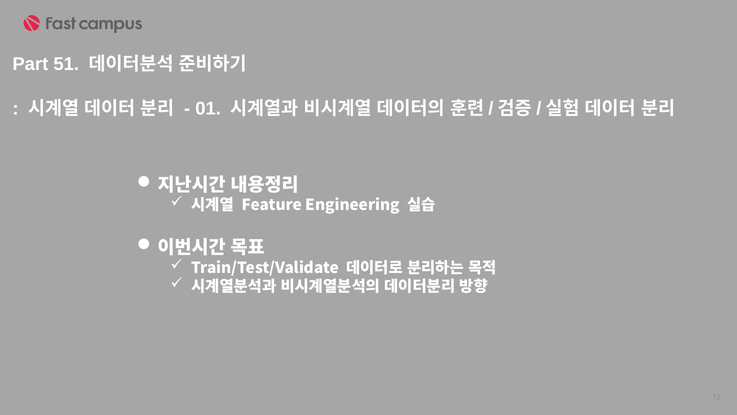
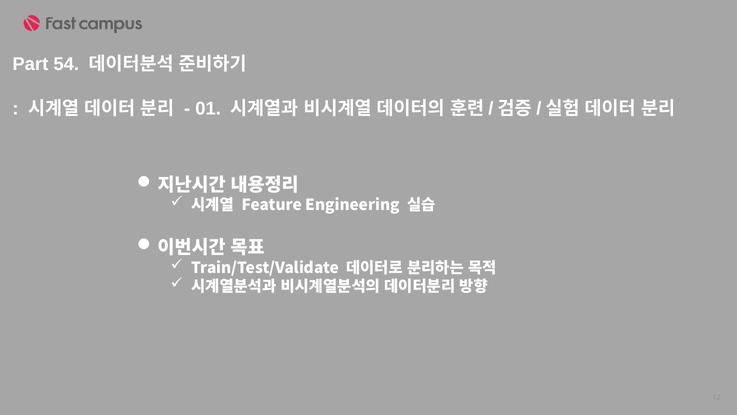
51: 51 -> 54
